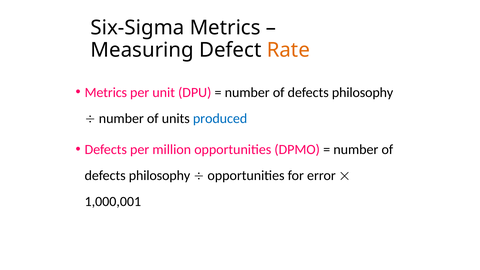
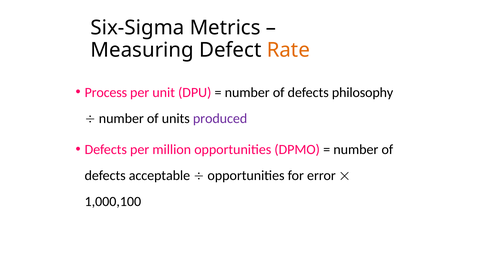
Metrics at (106, 92): Metrics -> Process
produced colour: blue -> purple
philosophy at (159, 176): philosophy -> acceptable
1,000,001: 1,000,001 -> 1,000,100
